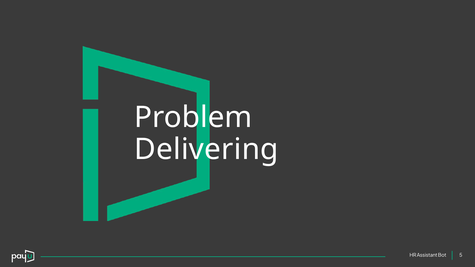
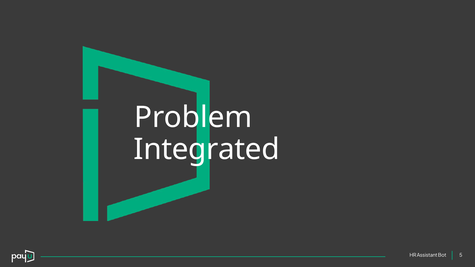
Delivering: Delivering -> Integrated
